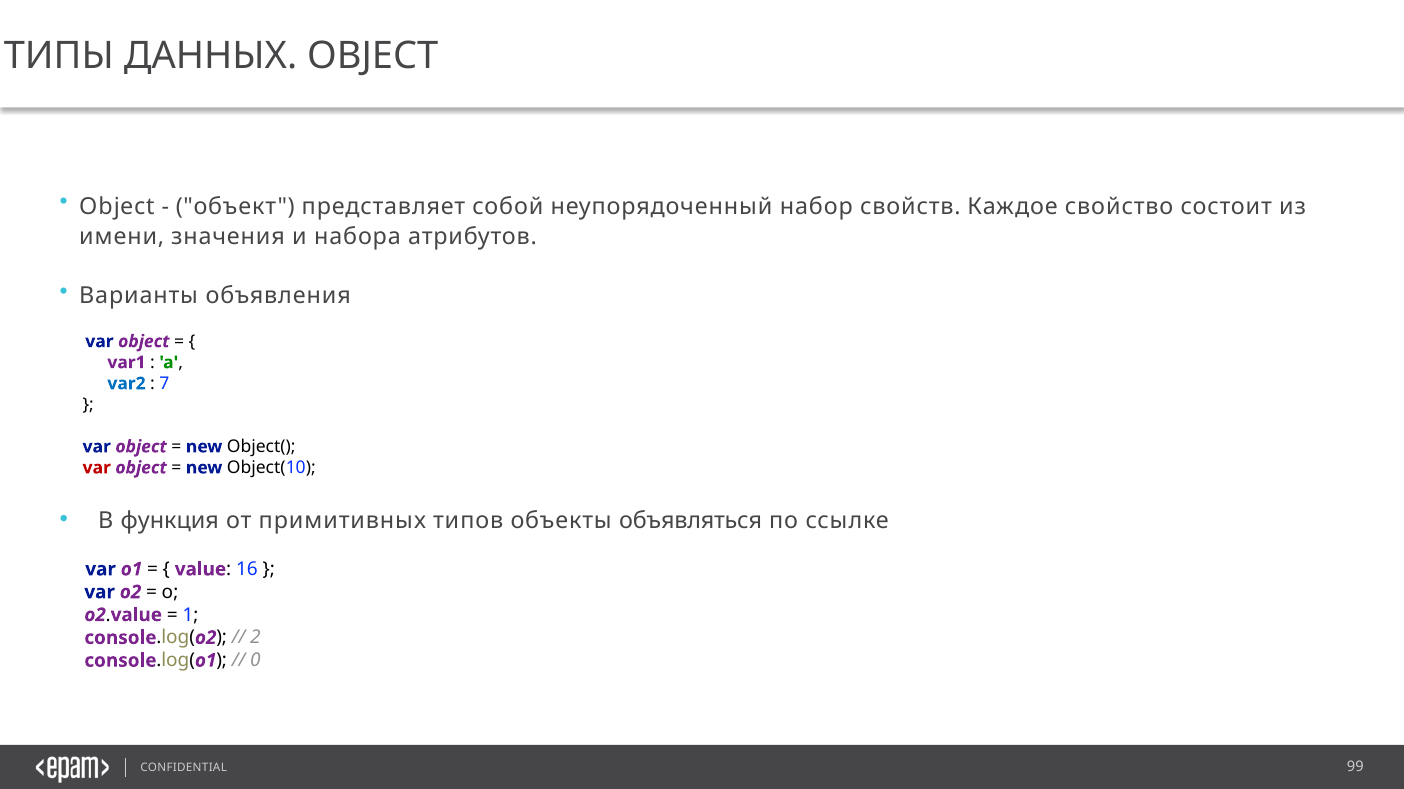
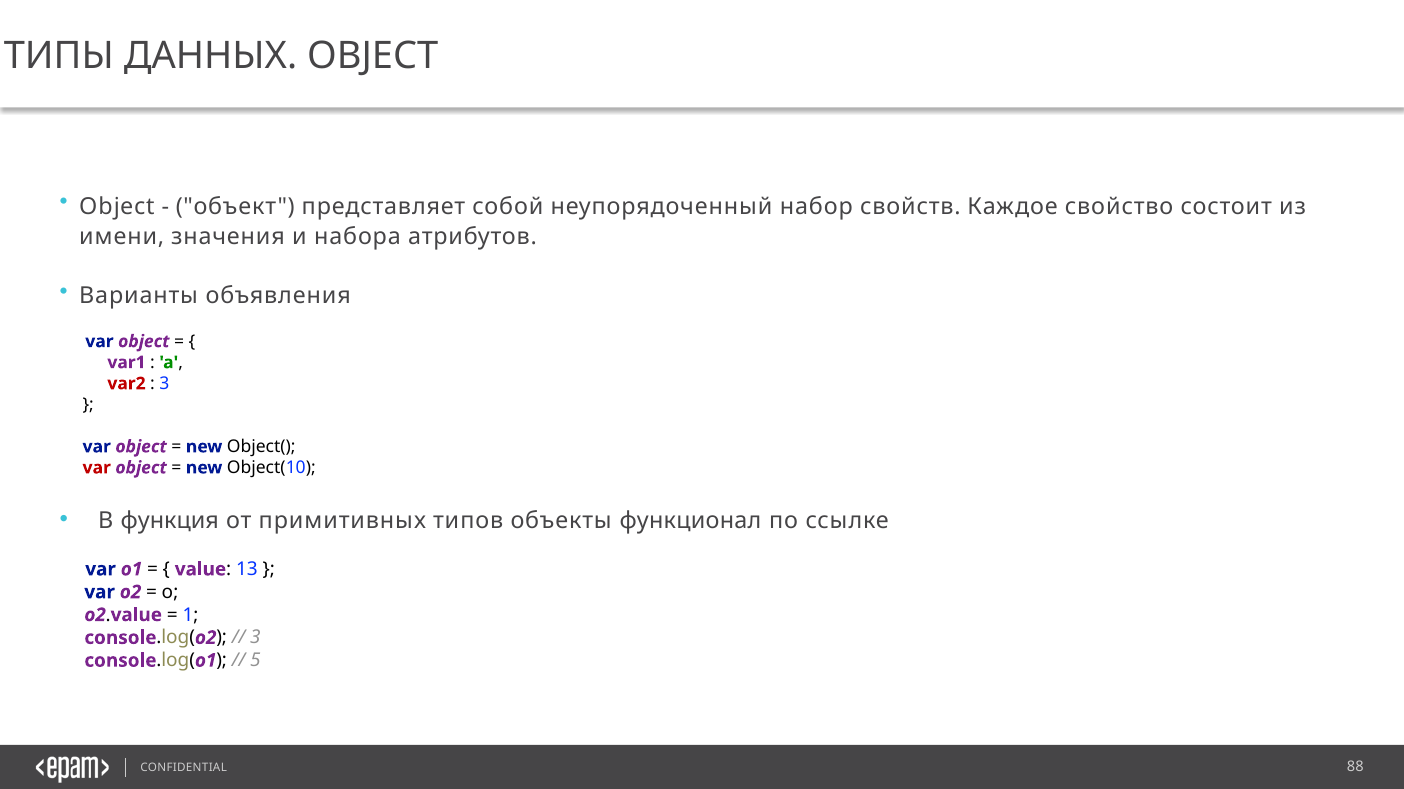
var2 colour: blue -> red
7 at (164, 384): 7 -> 3
объявляться: объявляться -> функционал
16: 16 -> 13
2 at (255, 638): 2 -> 3
0: 0 -> 5
99: 99 -> 88
